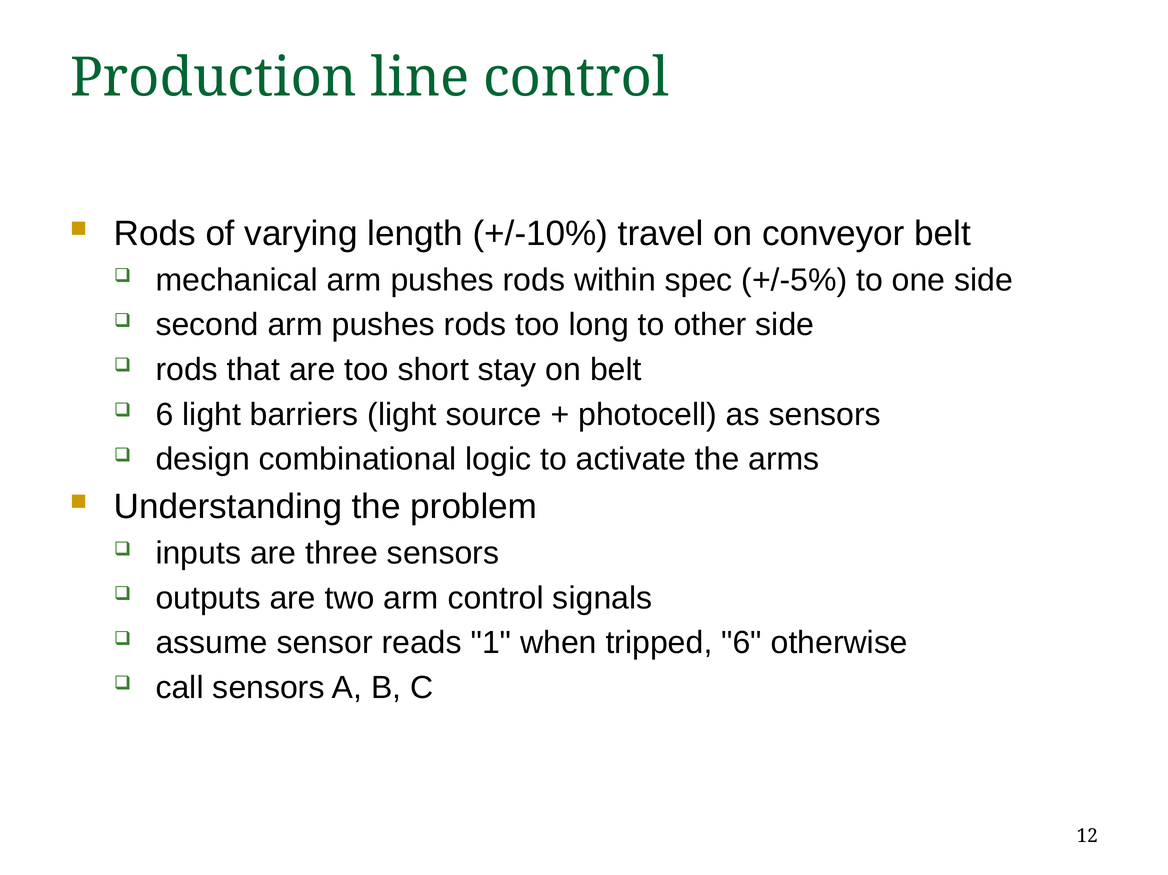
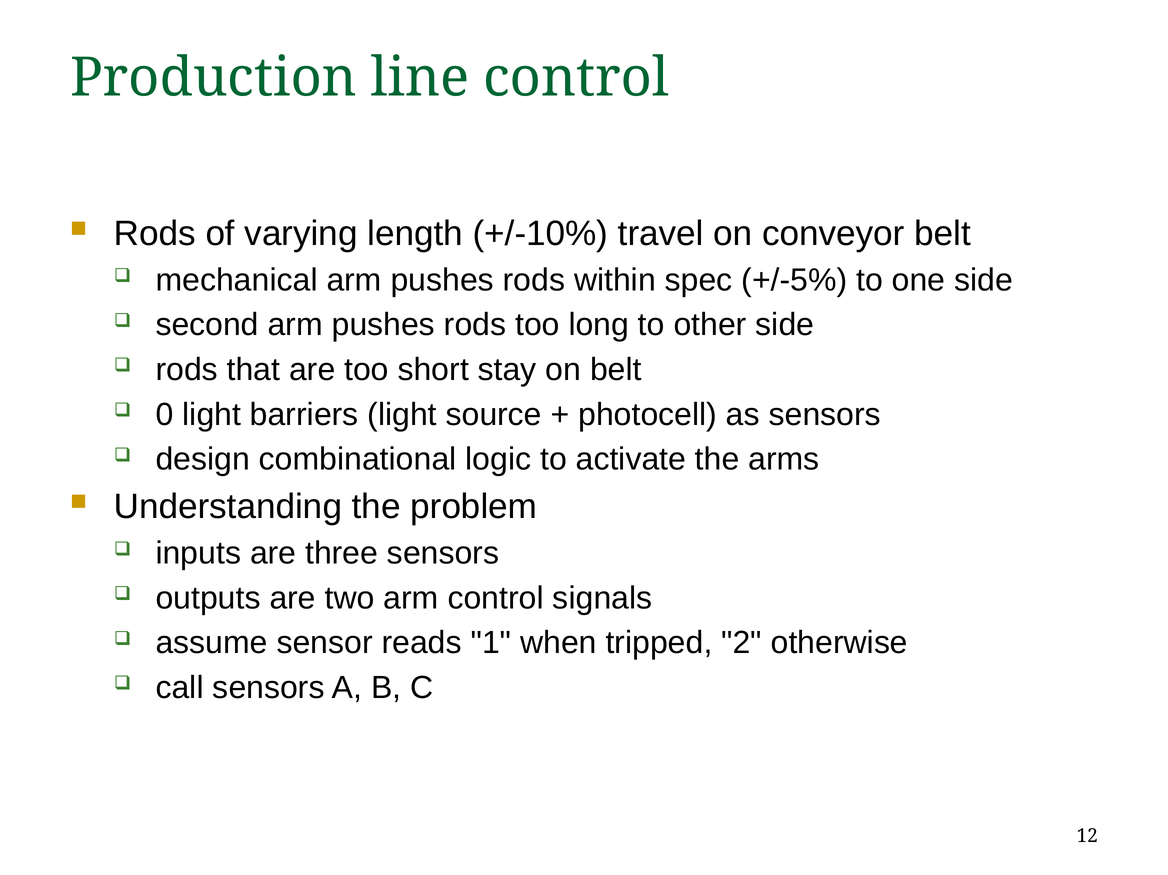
6 at (165, 415): 6 -> 0
tripped 6: 6 -> 2
